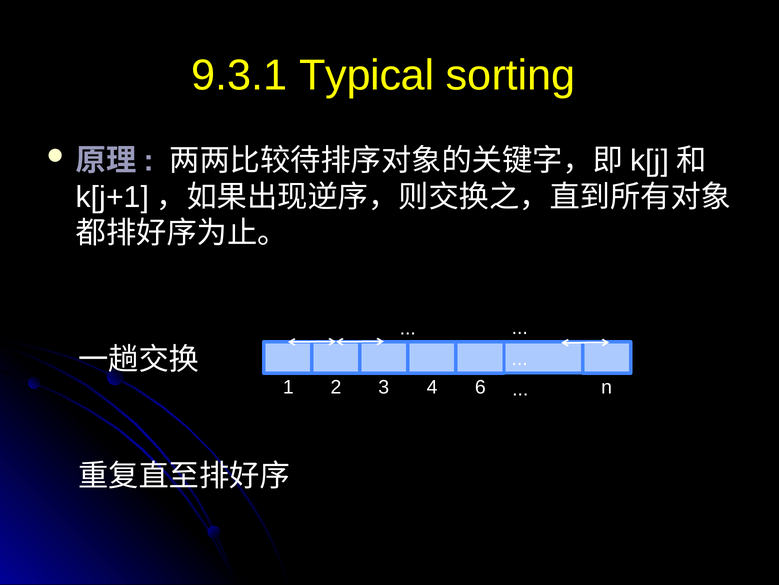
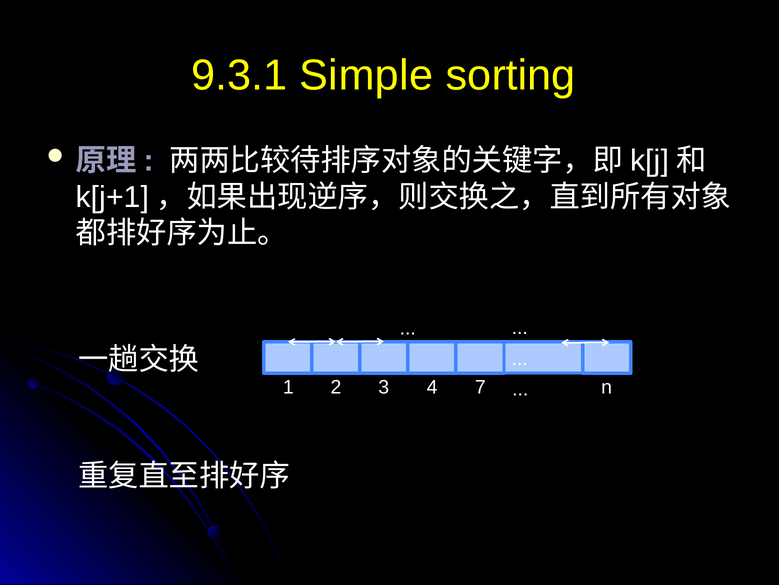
Typical: Typical -> Simple
6: 6 -> 7
